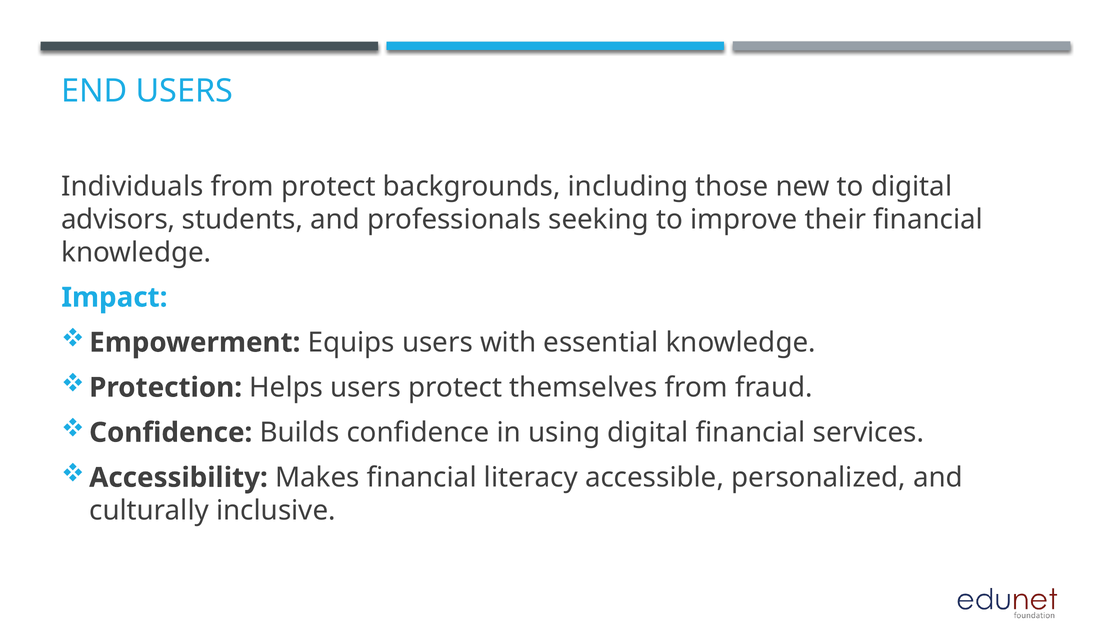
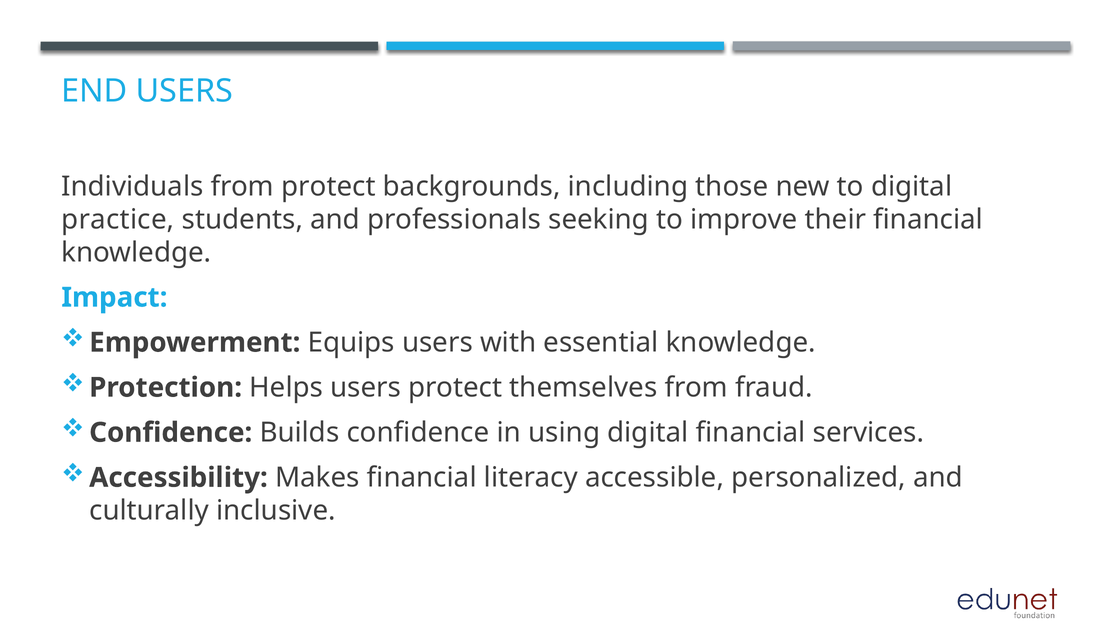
advisors: advisors -> practice
